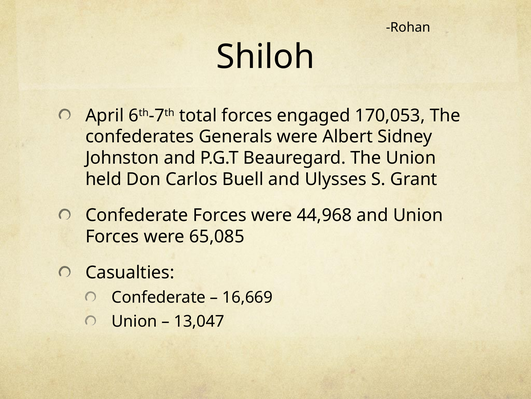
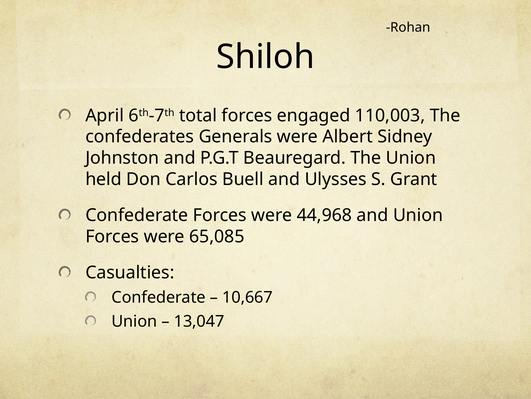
170,053: 170,053 -> 110,003
16,669: 16,669 -> 10,667
